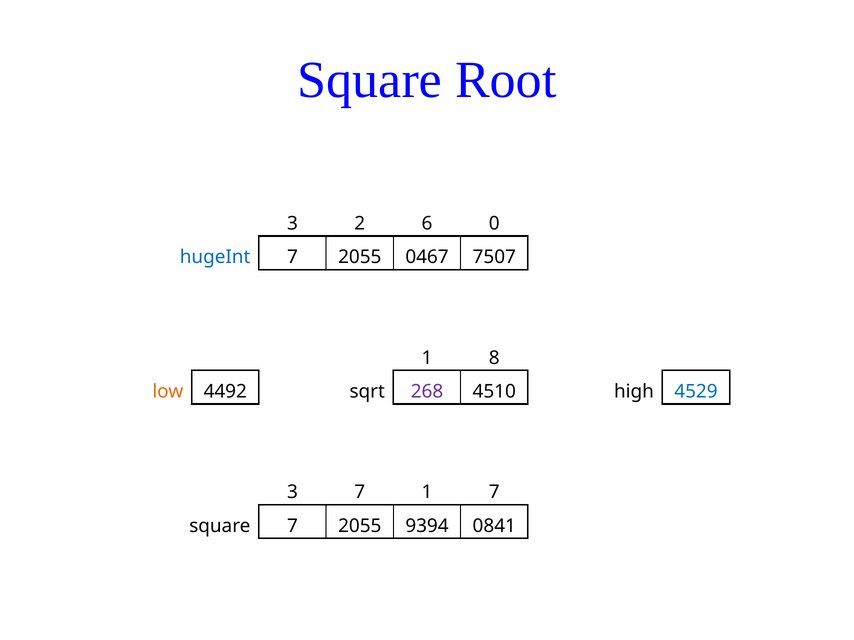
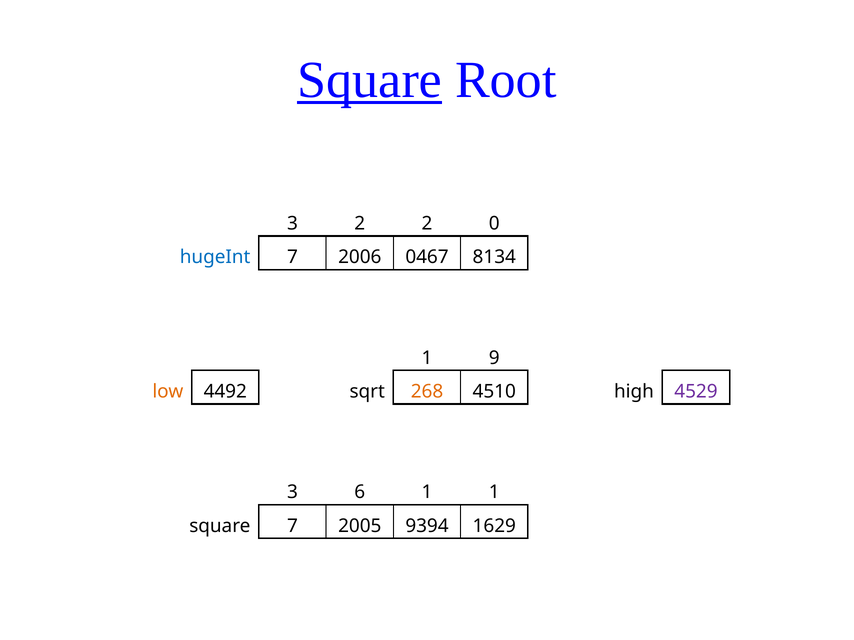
Square at (370, 80) underline: none -> present
2 6: 6 -> 2
2055 at (360, 257): 2055 -> 2006
7507: 7507 -> 8134
8: 8 -> 9
268 colour: purple -> orange
4529 colour: blue -> purple
3 7: 7 -> 6
1 7: 7 -> 1
square 7 2055: 2055 -> 2005
0841: 0841 -> 1629
